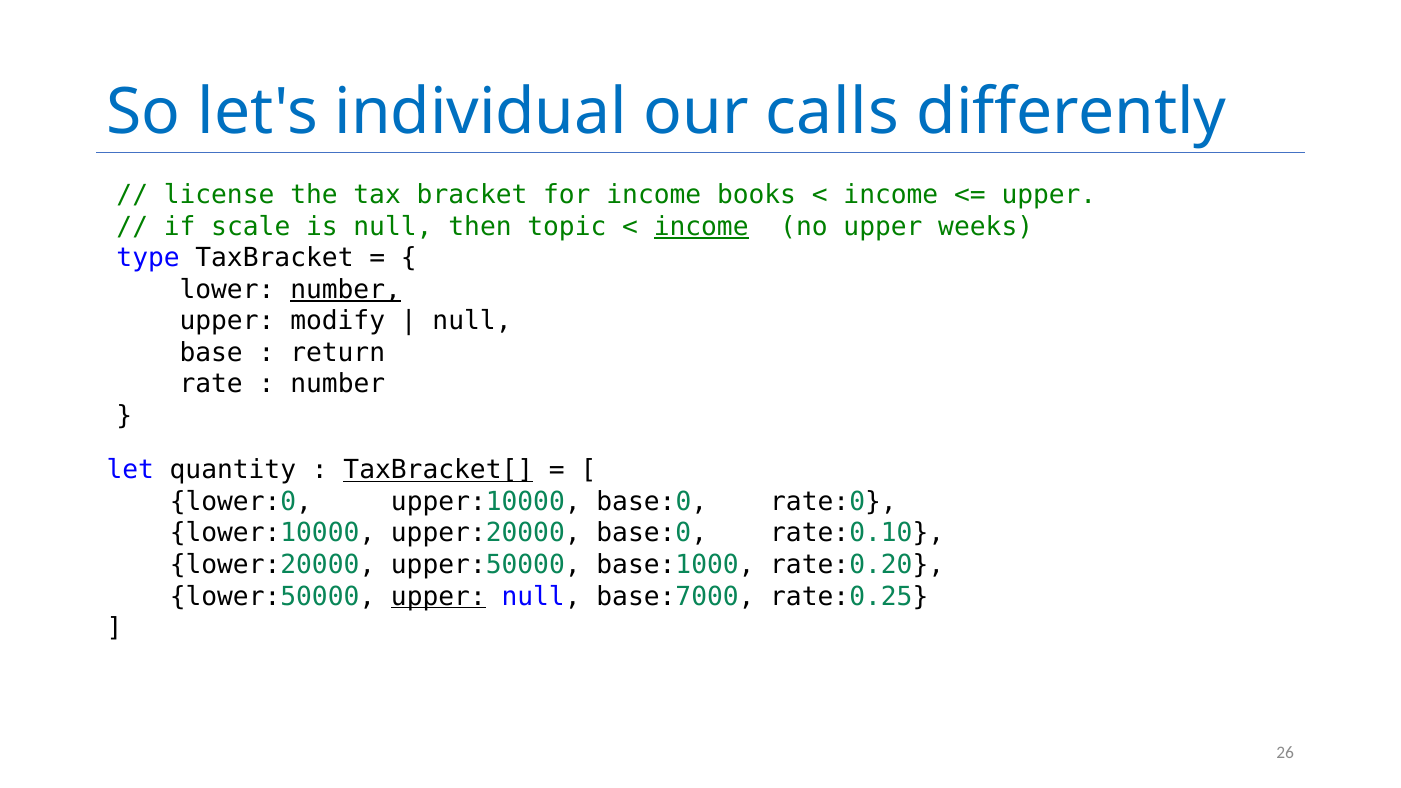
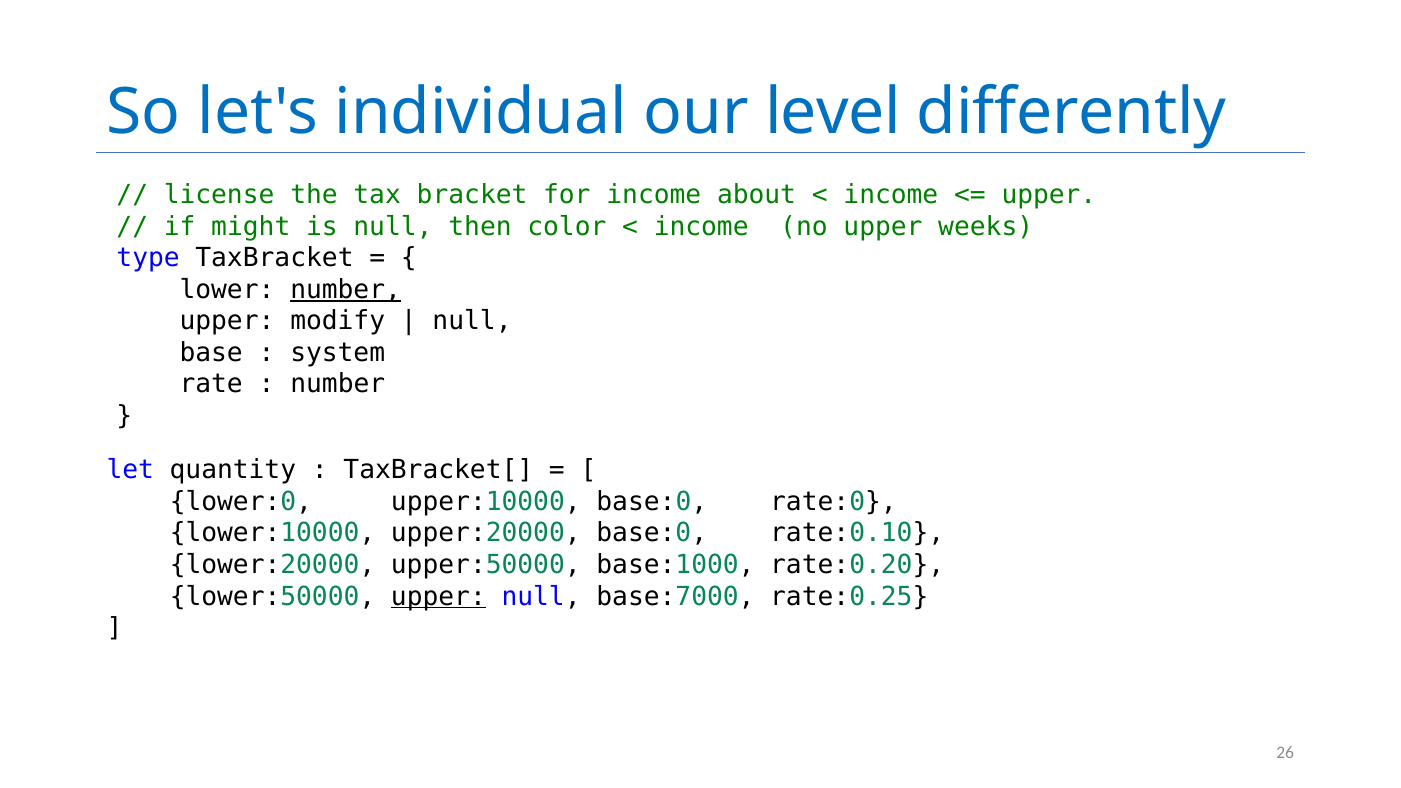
calls: calls -> level
books: books -> about
scale: scale -> might
topic: topic -> color
income at (701, 227) underline: present -> none
return: return -> system
TaxBracket[ underline: present -> none
